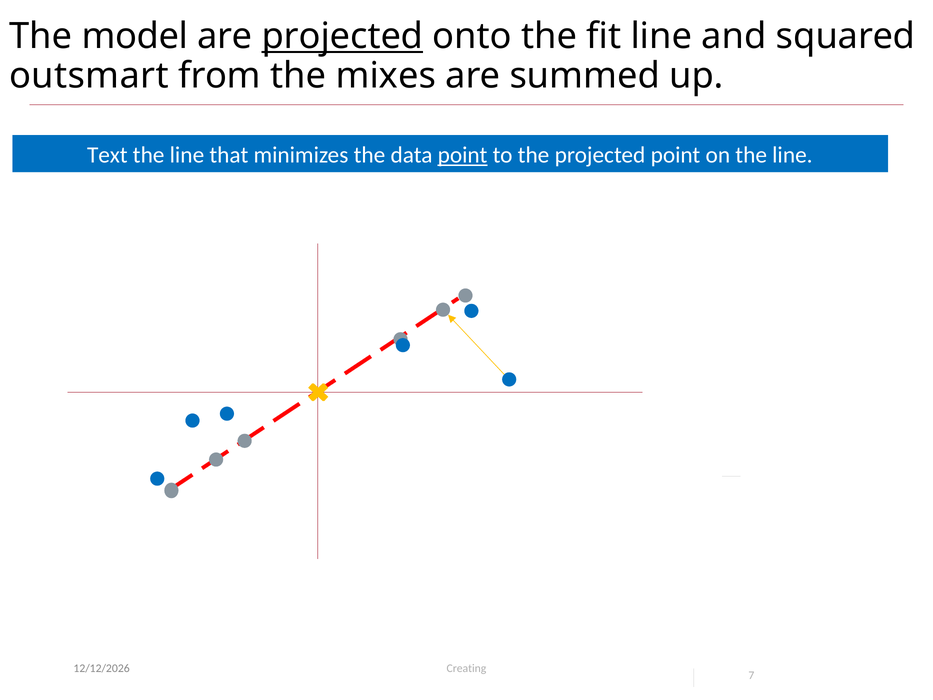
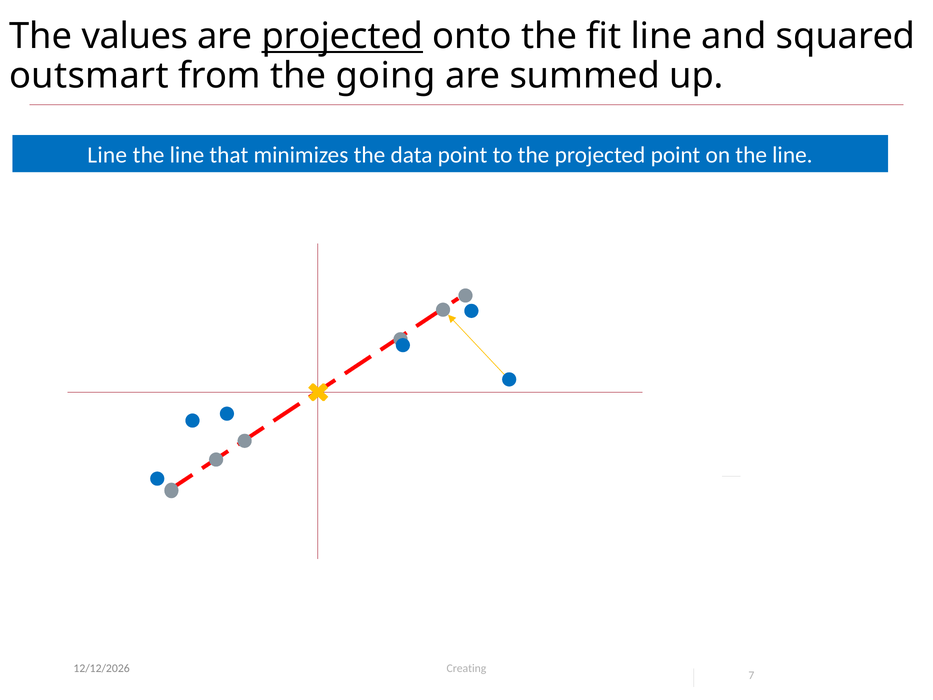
model: model -> values
mixes: mixes -> going
Text at (107, 155): Text -> Line
point at (463, 155) underline: present -> none
